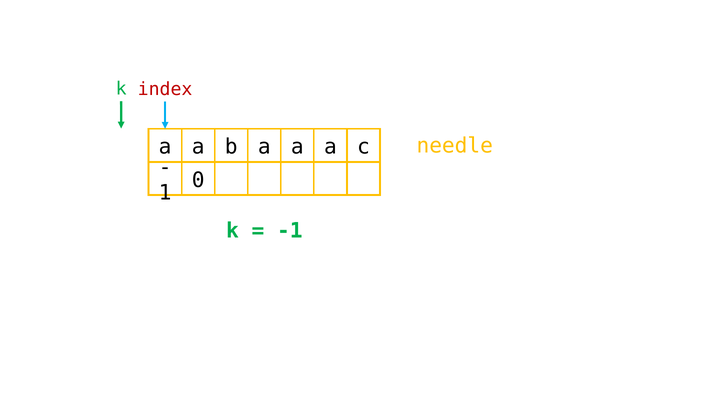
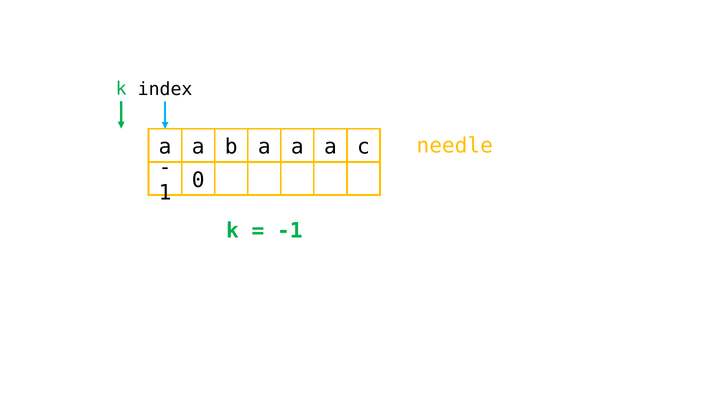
index colour: red -> black
